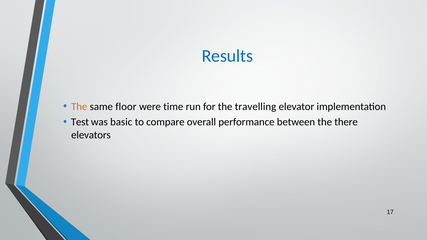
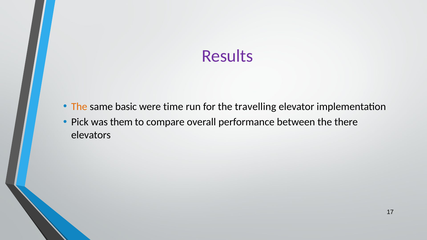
Results colour: blue -> purple
floor: floor -> basic
Test: Test -> Pick
basic: basic -> them
